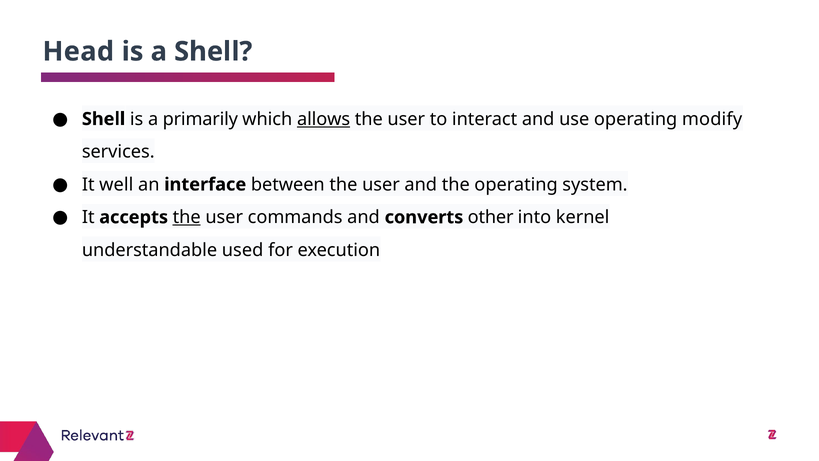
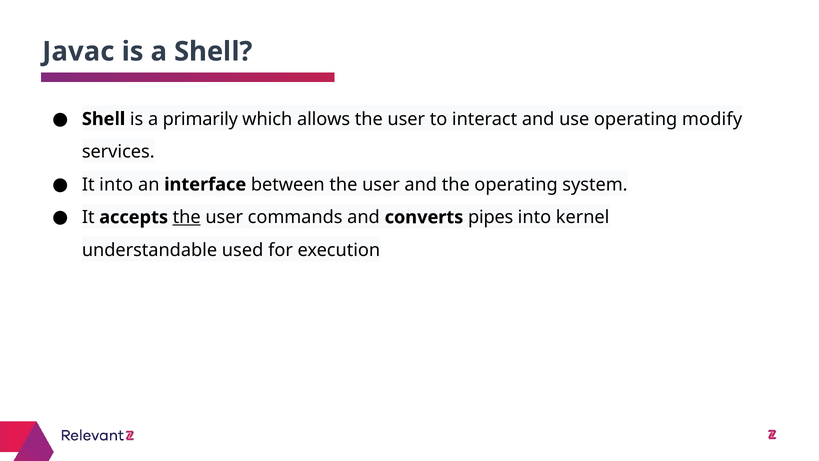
Head: Head -> Javac
allows underline: present -> none
It well: well -> into
other: other -> pipes
